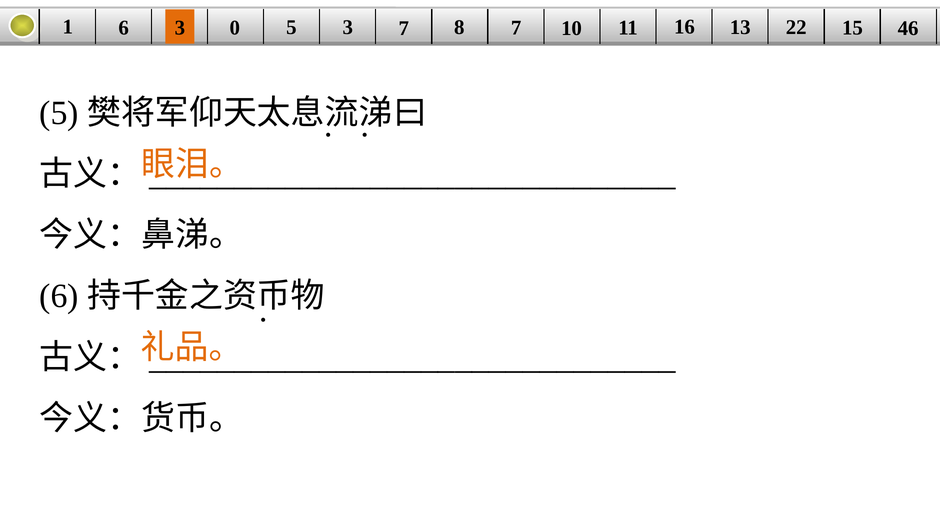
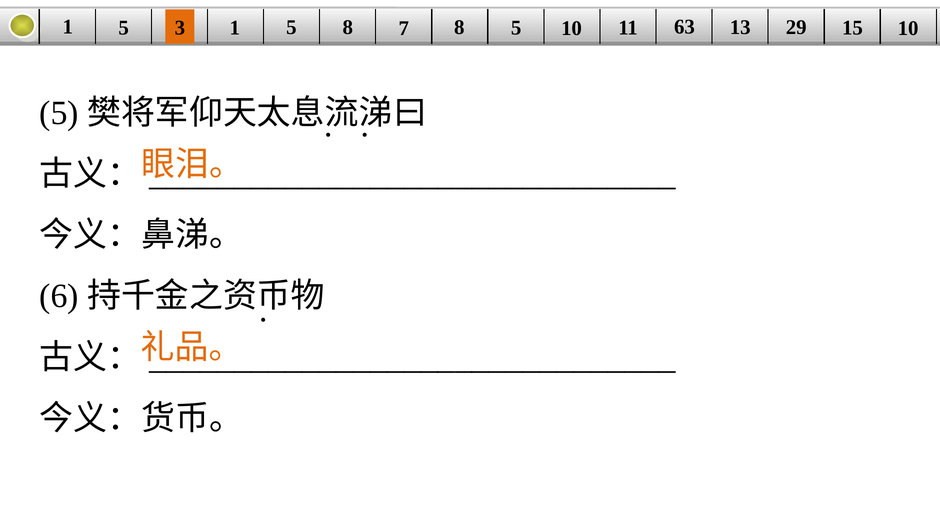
6 at (124, 28): 6 -> 5
3 0: 0 -> 1
5 3: 3 -> 8
8 7: 7 -> 5
16: 16 -> 63
22: 22 -> 29
15 46: 46 -> 10
